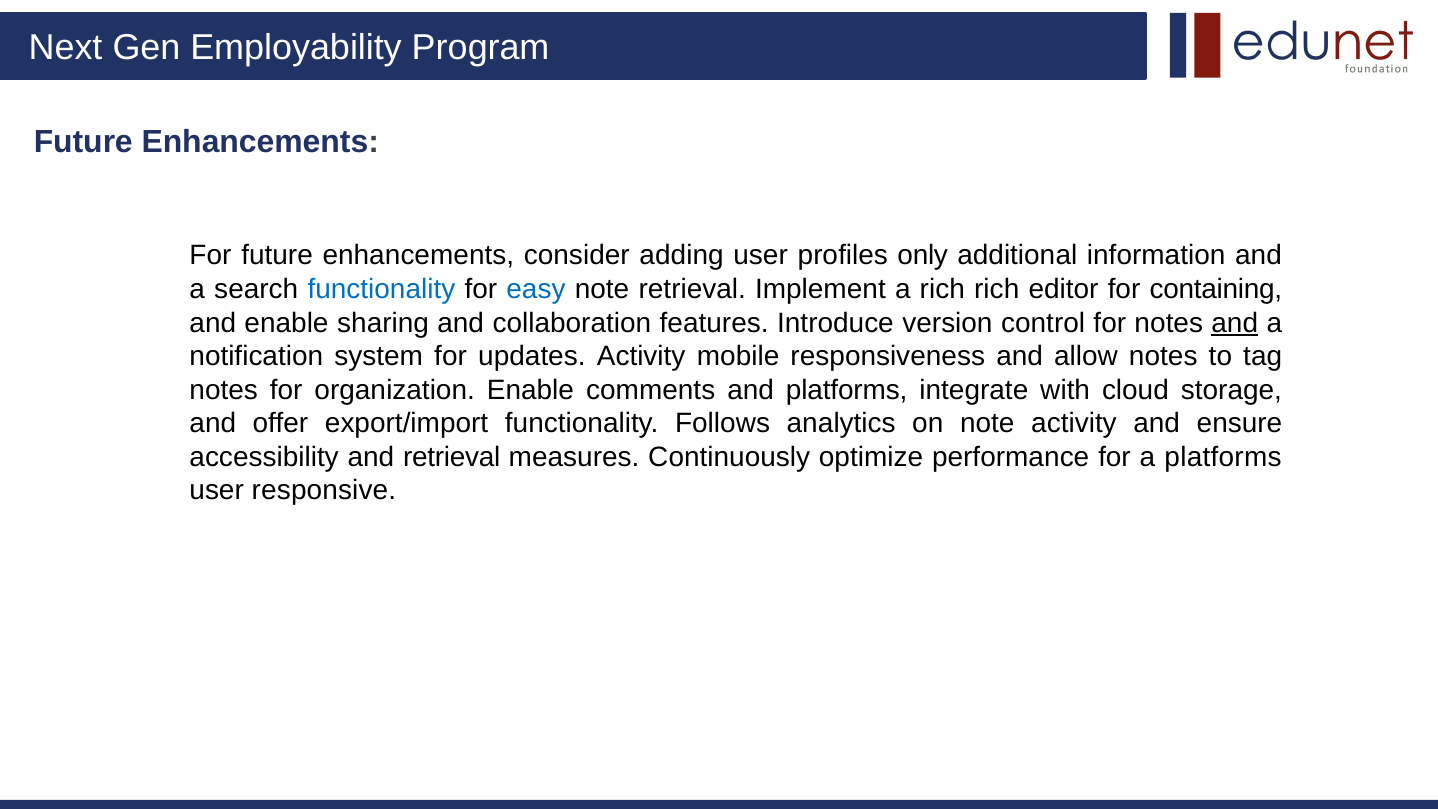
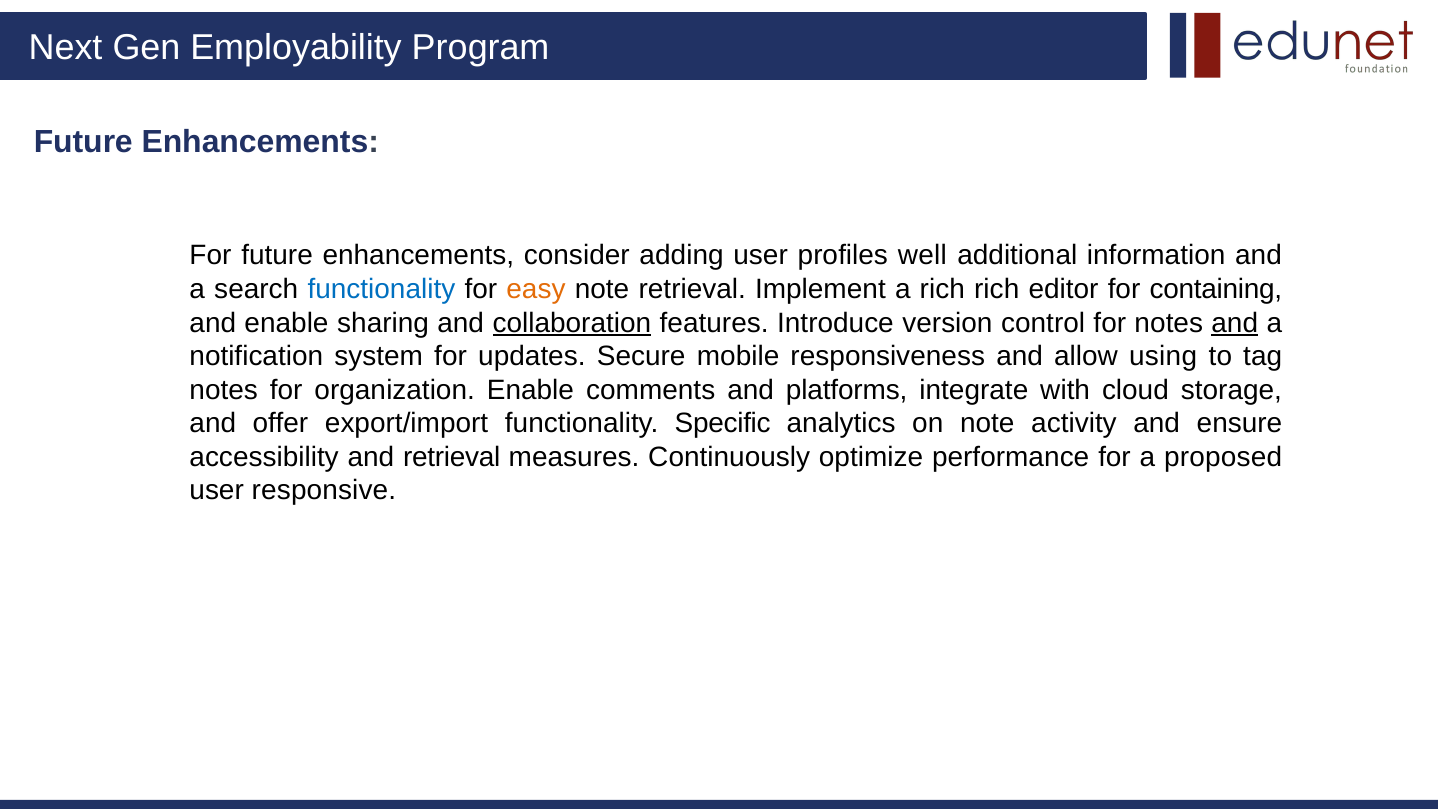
only: only -> well
easy colour: blue -> orange
collaboration underline: none -> present
updates Activity: Activity -> Secure
allow notes: notes -> using
Follows: Follows -> Specific
a platforms: platforms -> proposed
